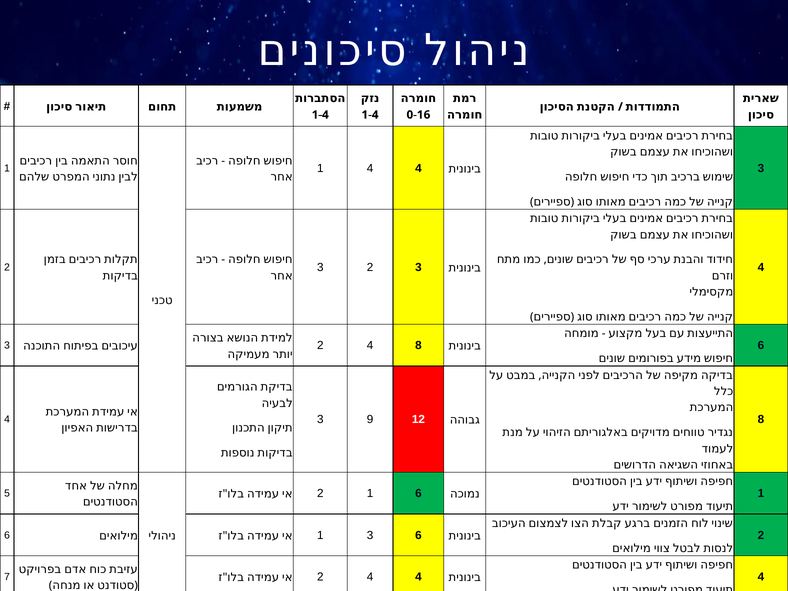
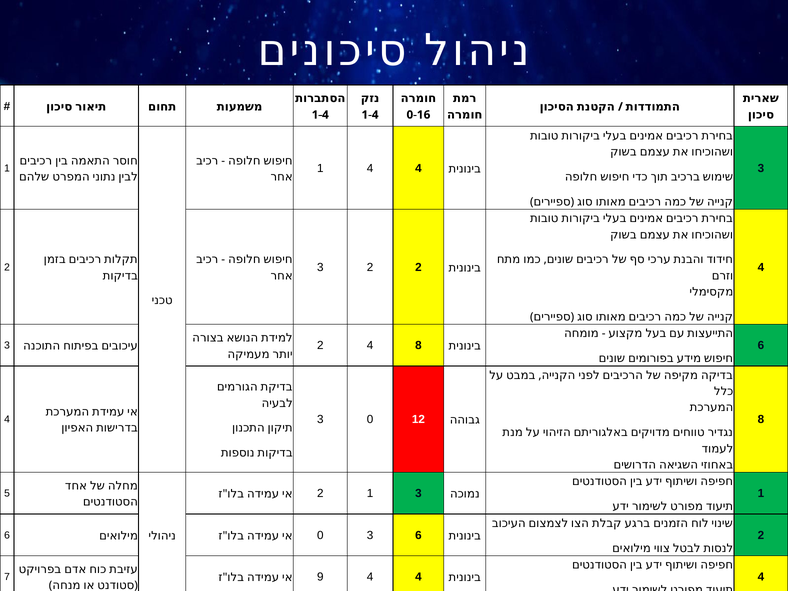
2 3: 3 -> 2
3 9: 9 -> 0
2 1 6: 6 -> 3
1 at (320, 535): 1 -> 0
2 at (320, 577): 2 -> 9
